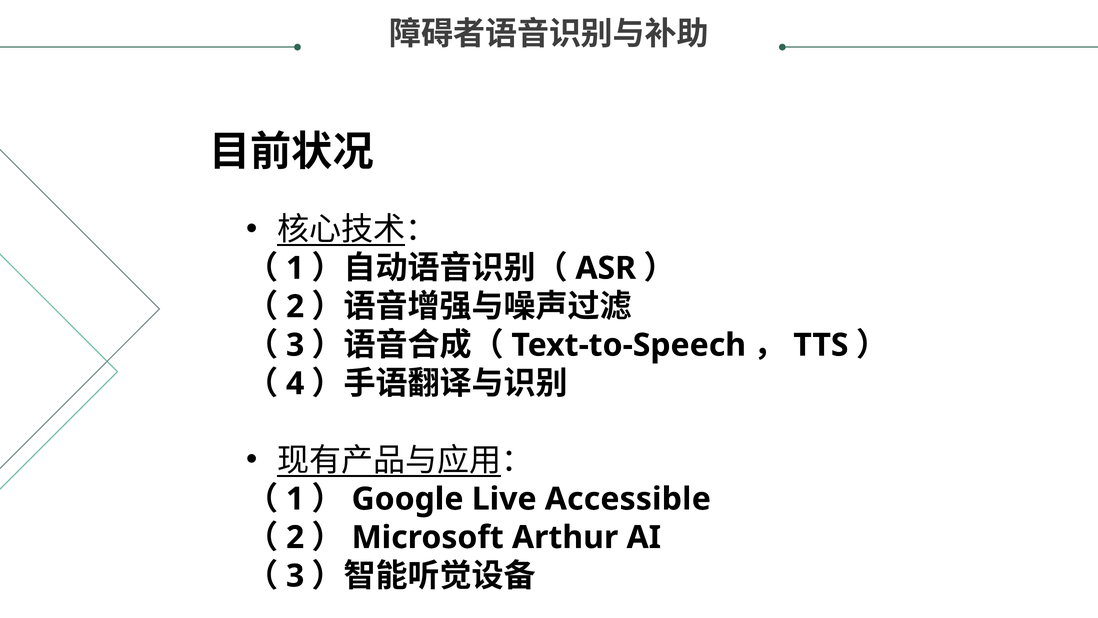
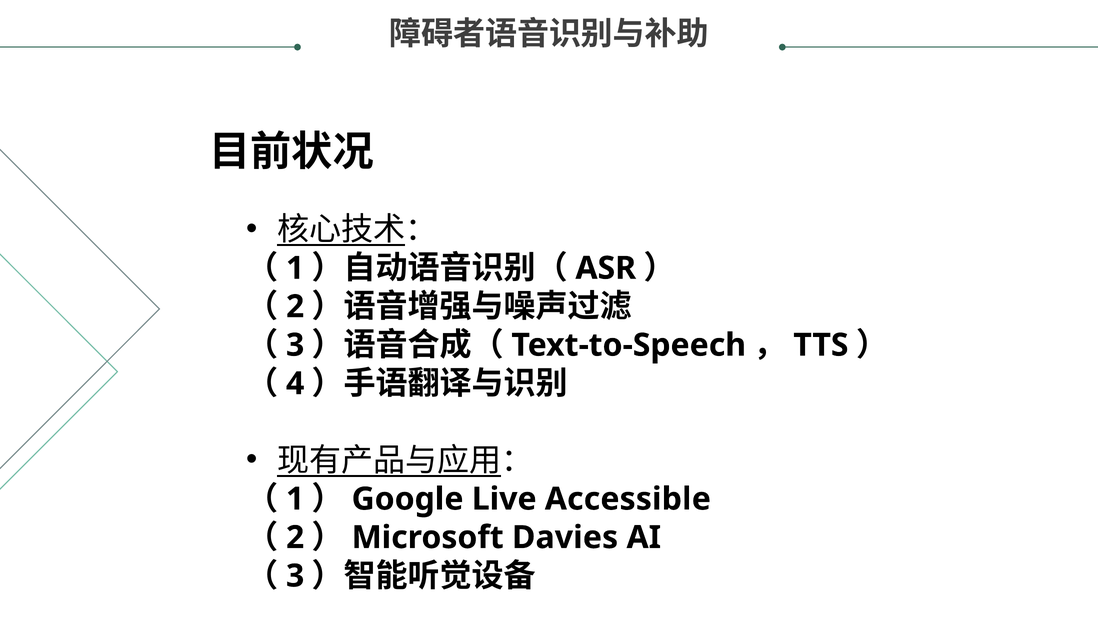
Arthur: Arthur -> Davies
